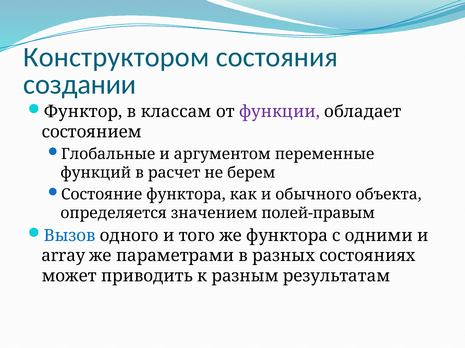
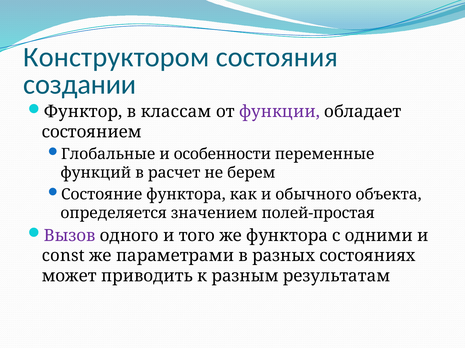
аргументом: аргументом -> особенности
полей-правым: полей-правым -> полей-простая
Вызов colour: blue -> purple
array: array -> const
